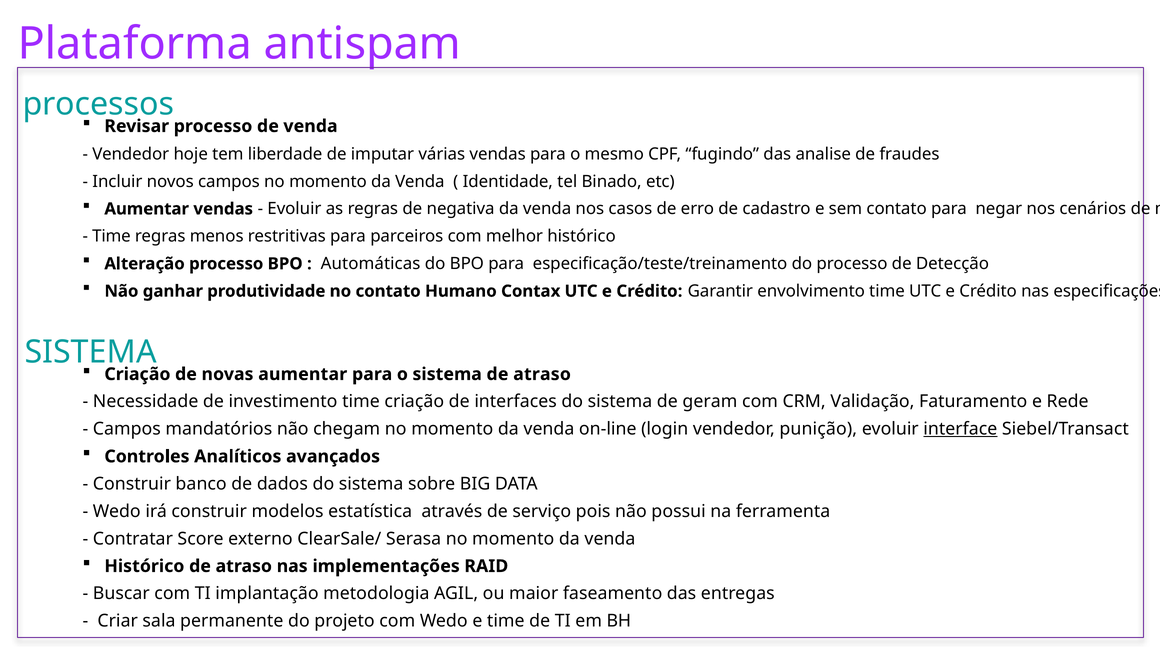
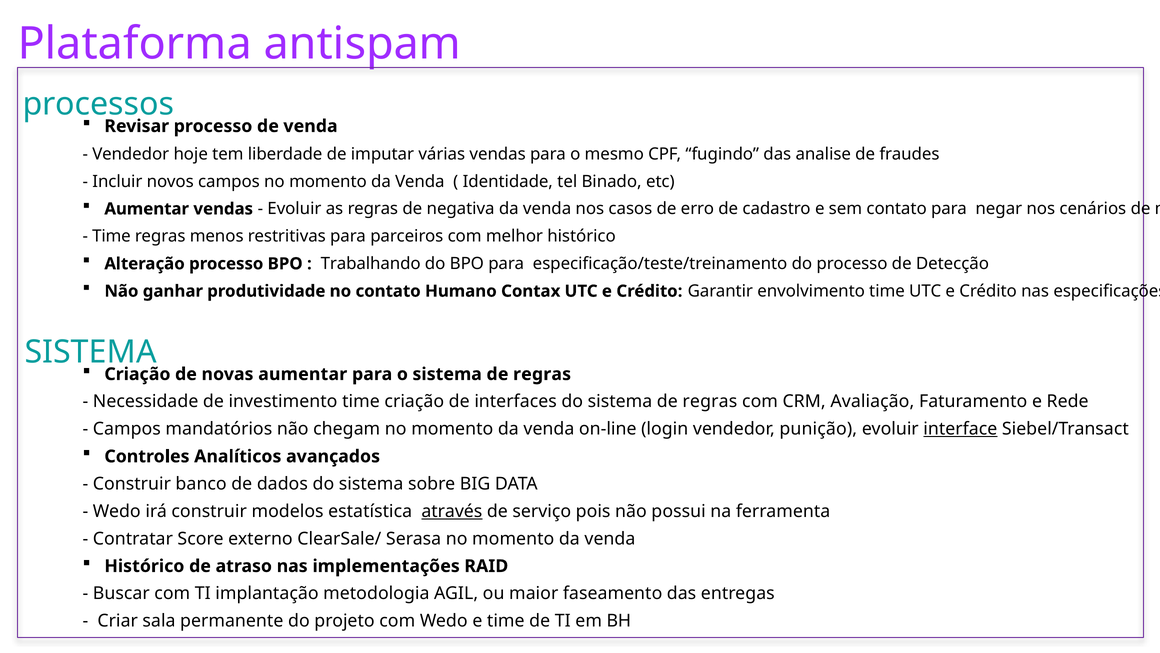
Automáticas: Automáticas -> Trabalhando
o sistema de atraso: atraso -> regras
do sistema de geram: geram -> regras
Validação: Validação -> Avaliação
através underline: none -> present
